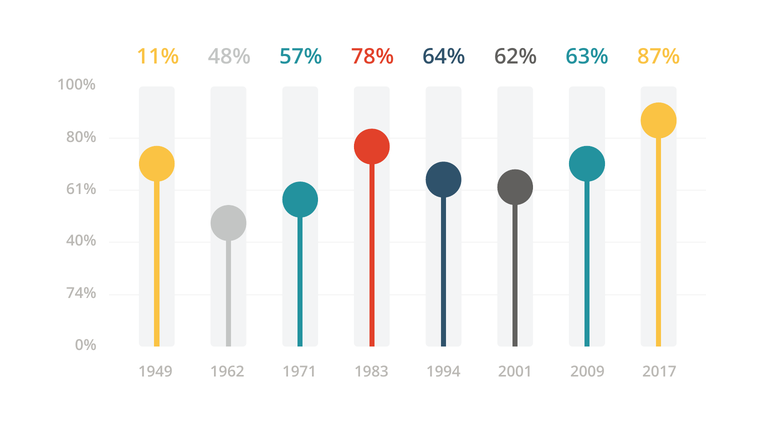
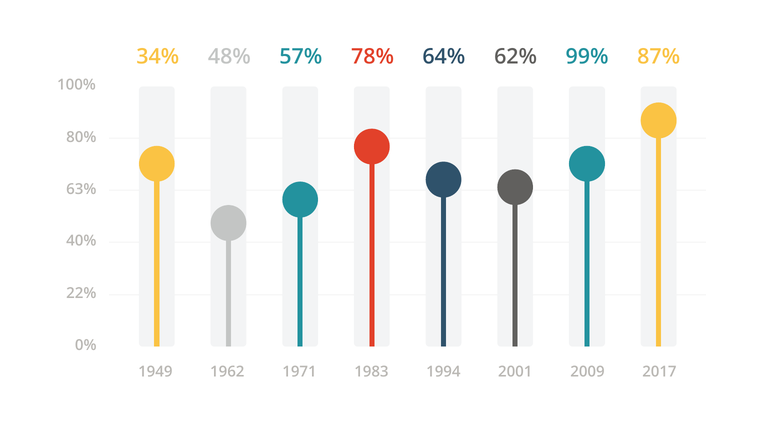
11%: 11% -> 34%
63%: 63% -> 99%
61%: 61% -> 63%
74%: 74% -> 22%
